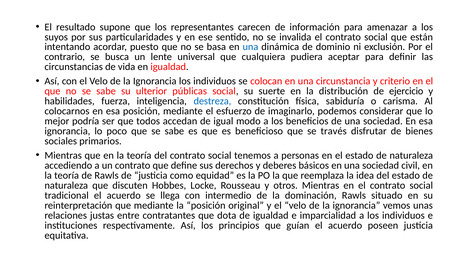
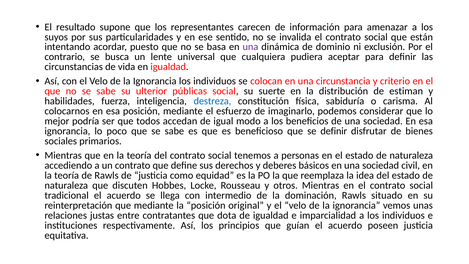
una at (250, 47) colour: blue -> purple
ejercicio: ejercicio -> estiman
se través: través -> definir
